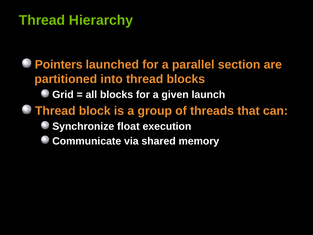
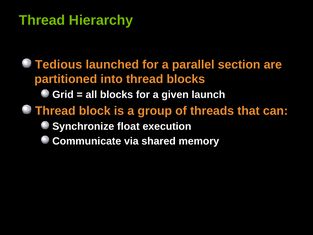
Pointers: Pointers -> Tedious
